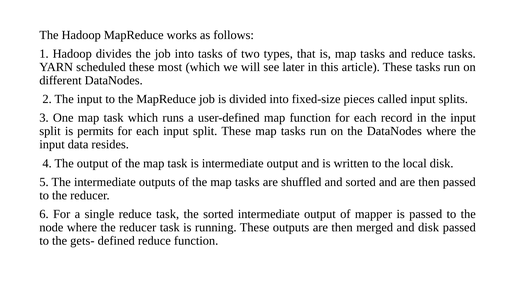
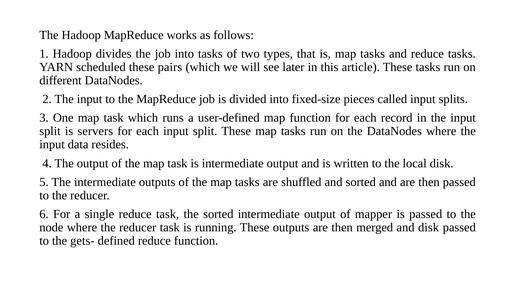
most: most -> pairs
permits: permits -> servers
